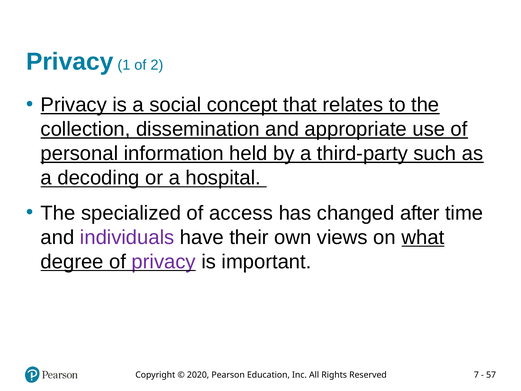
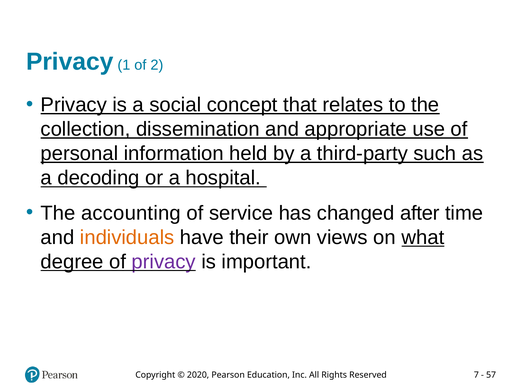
specialized: specialized -> accounting
access: access -> service
individuals colour: purple -> orange
